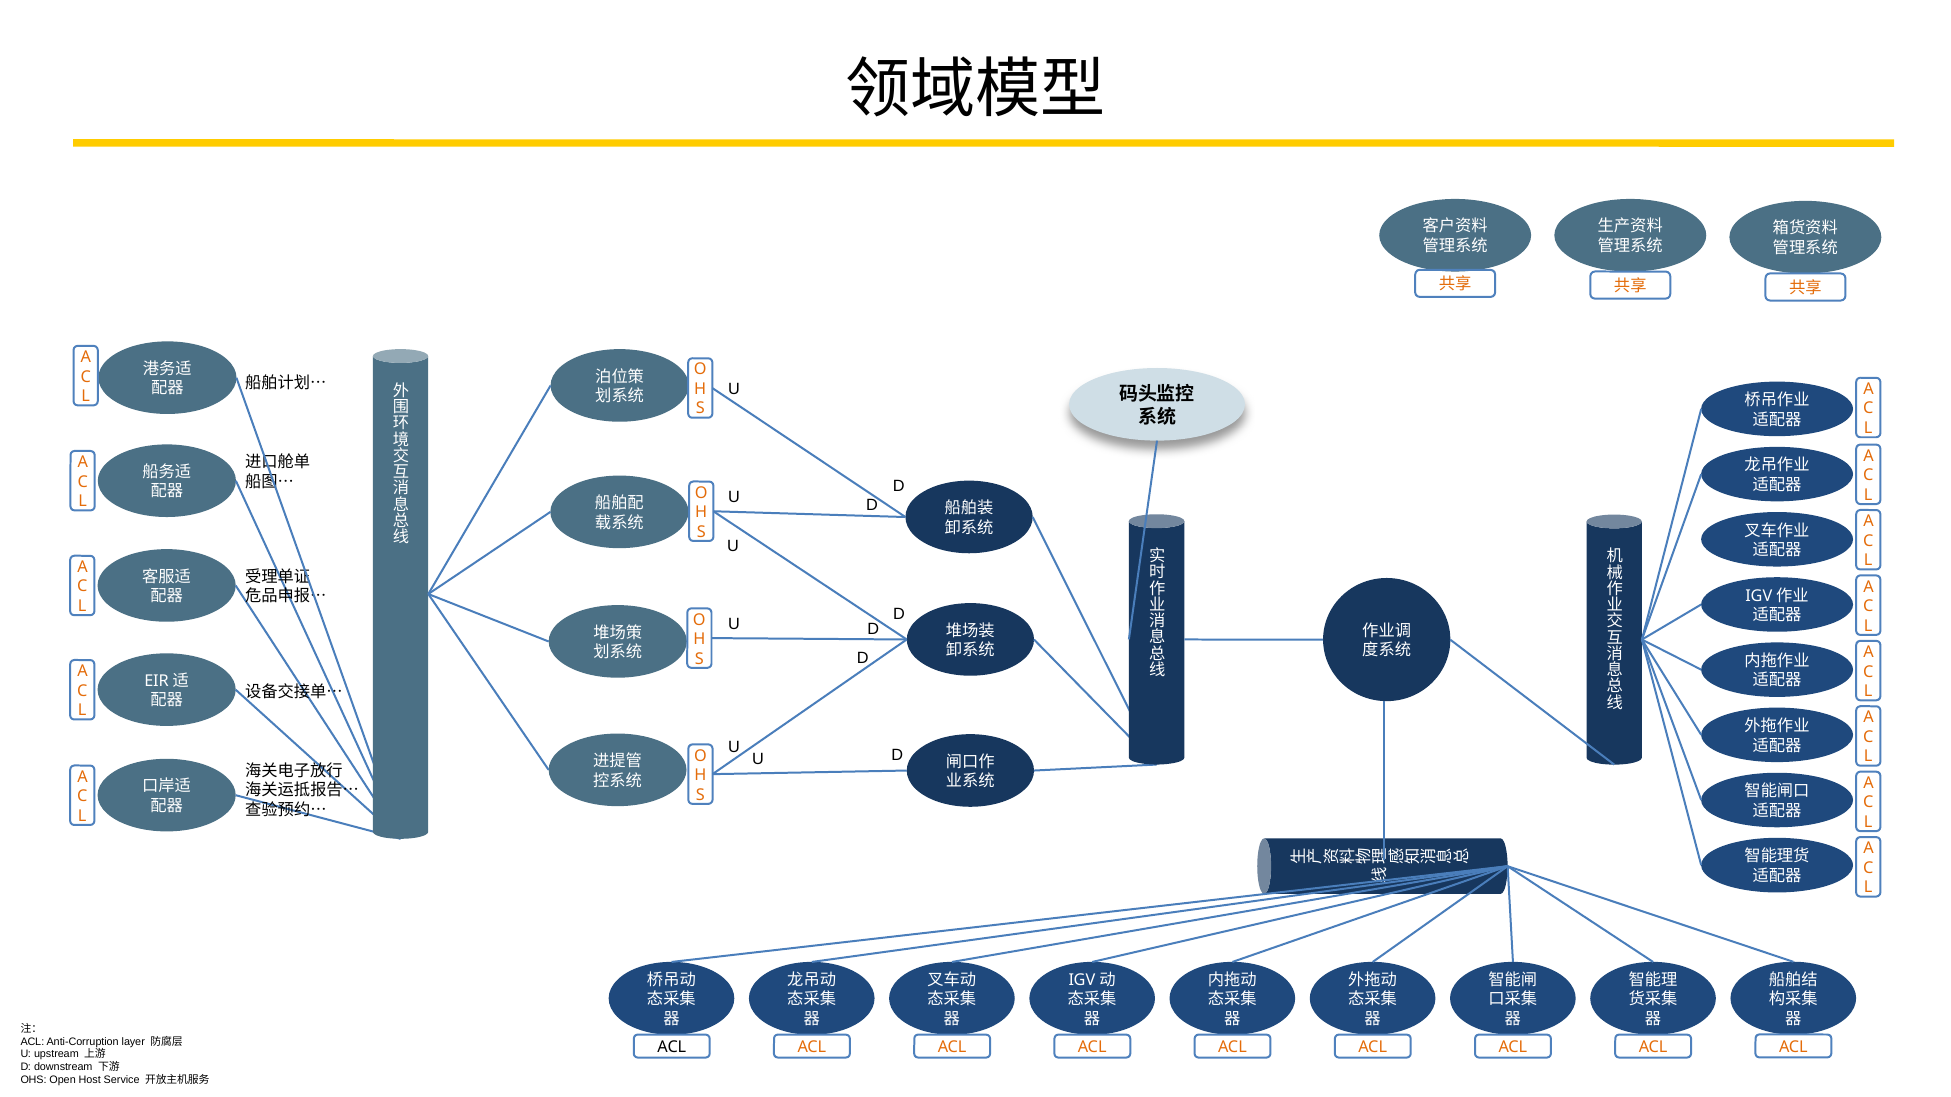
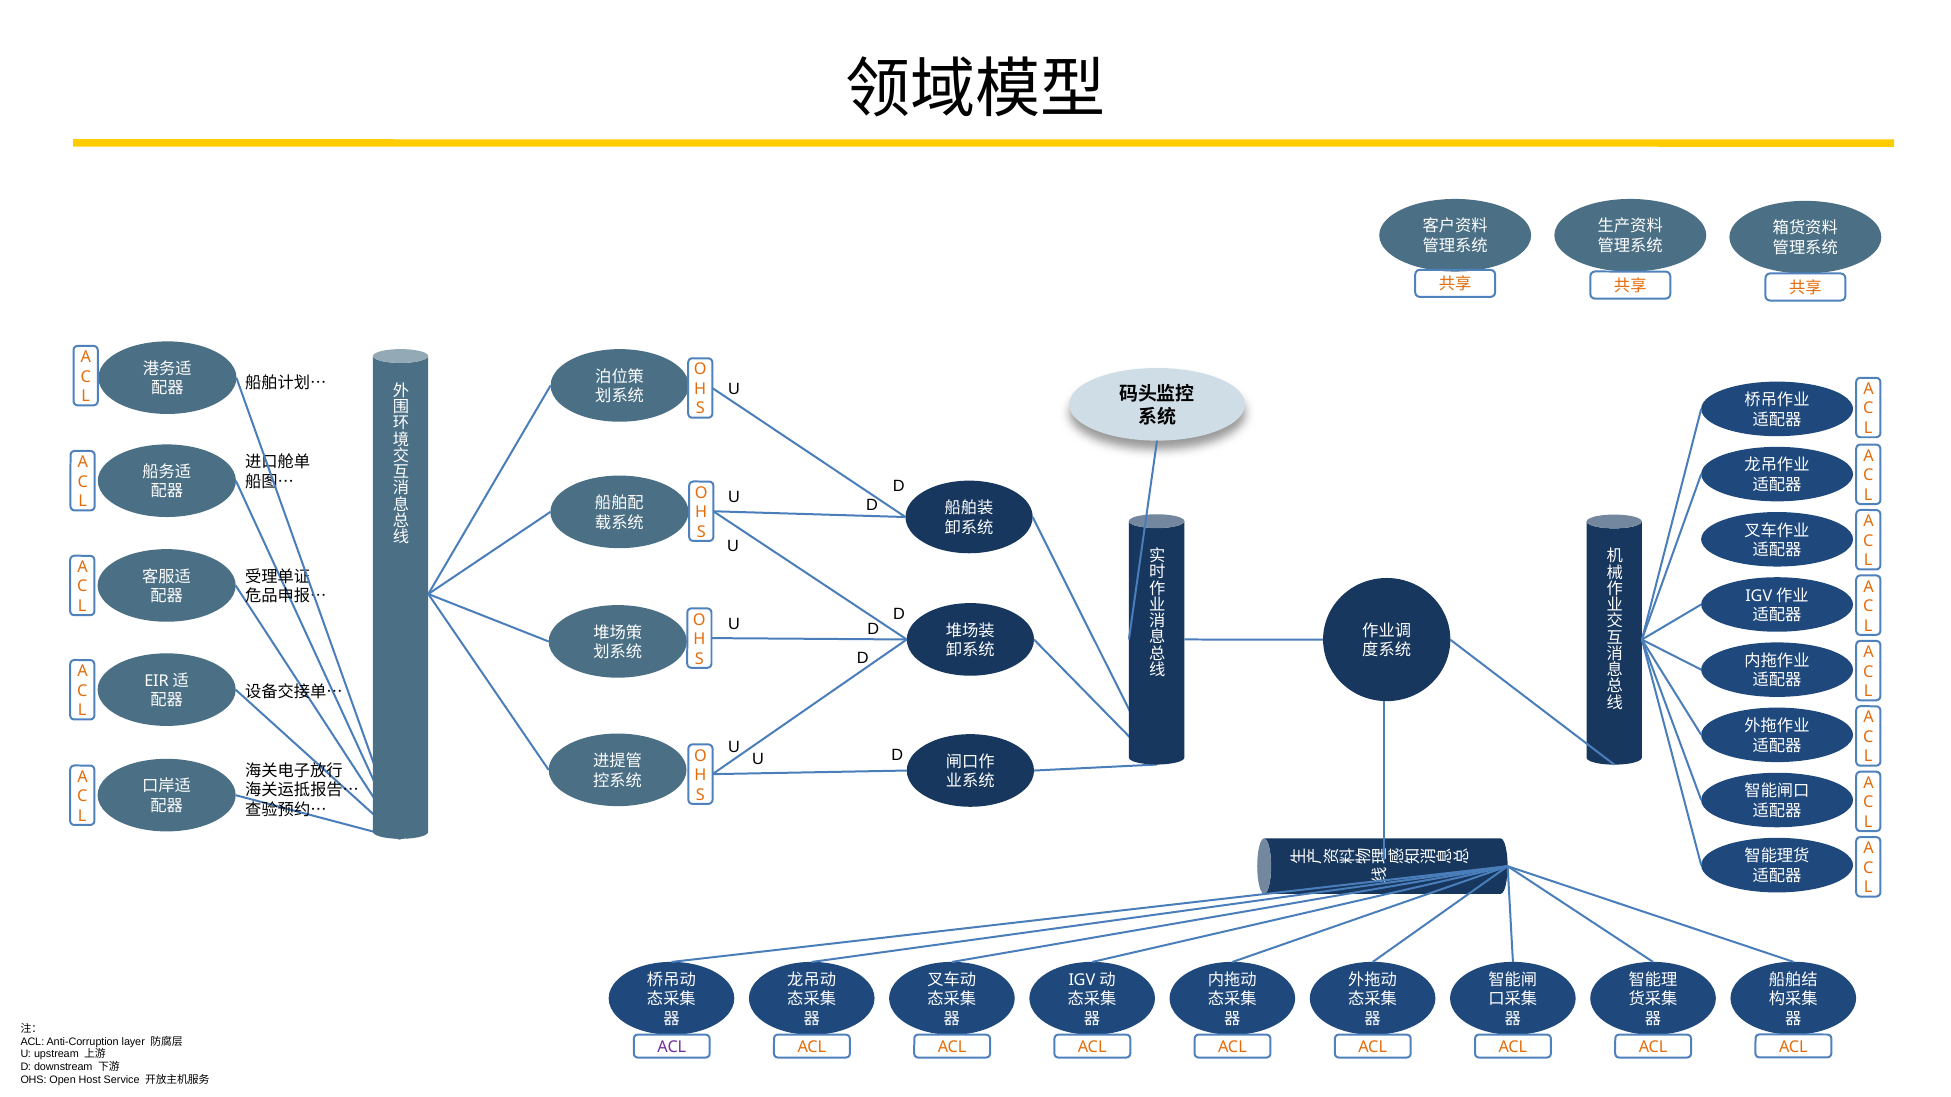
ACL at (672, 1048) colour: black -> purple
